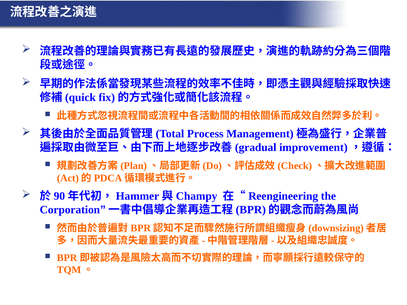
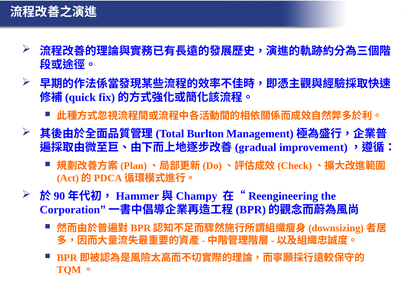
Process: Process -> Burlton
